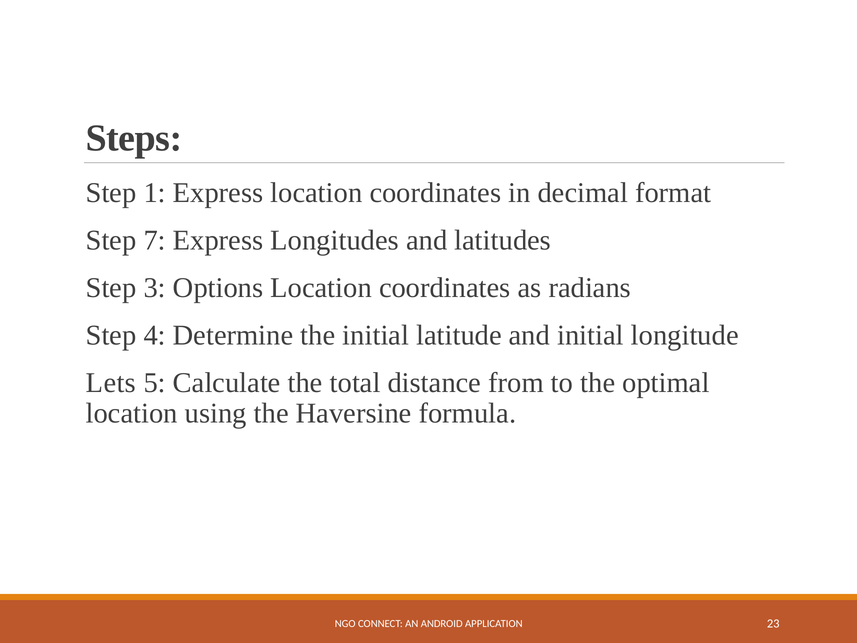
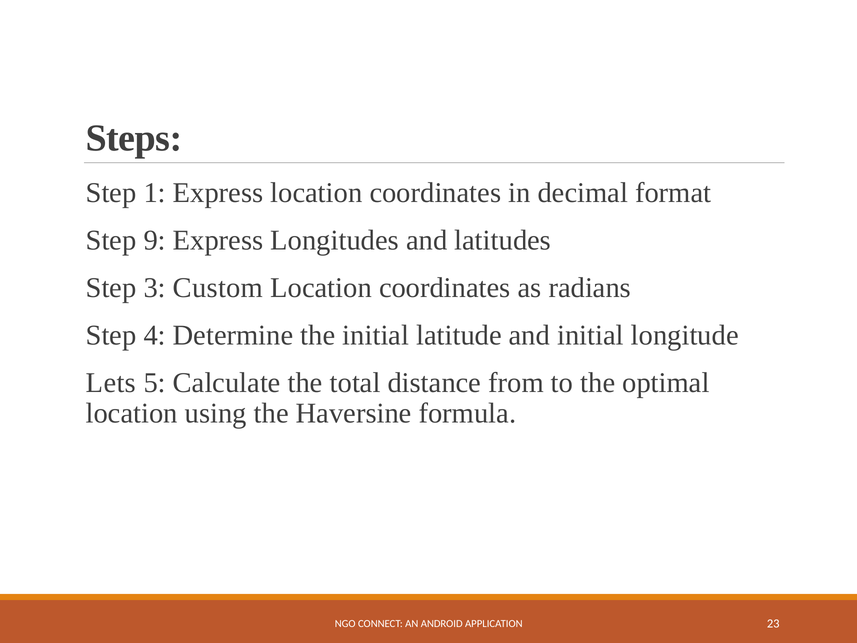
7: 7 -> 9
Options: Options -> Custom
